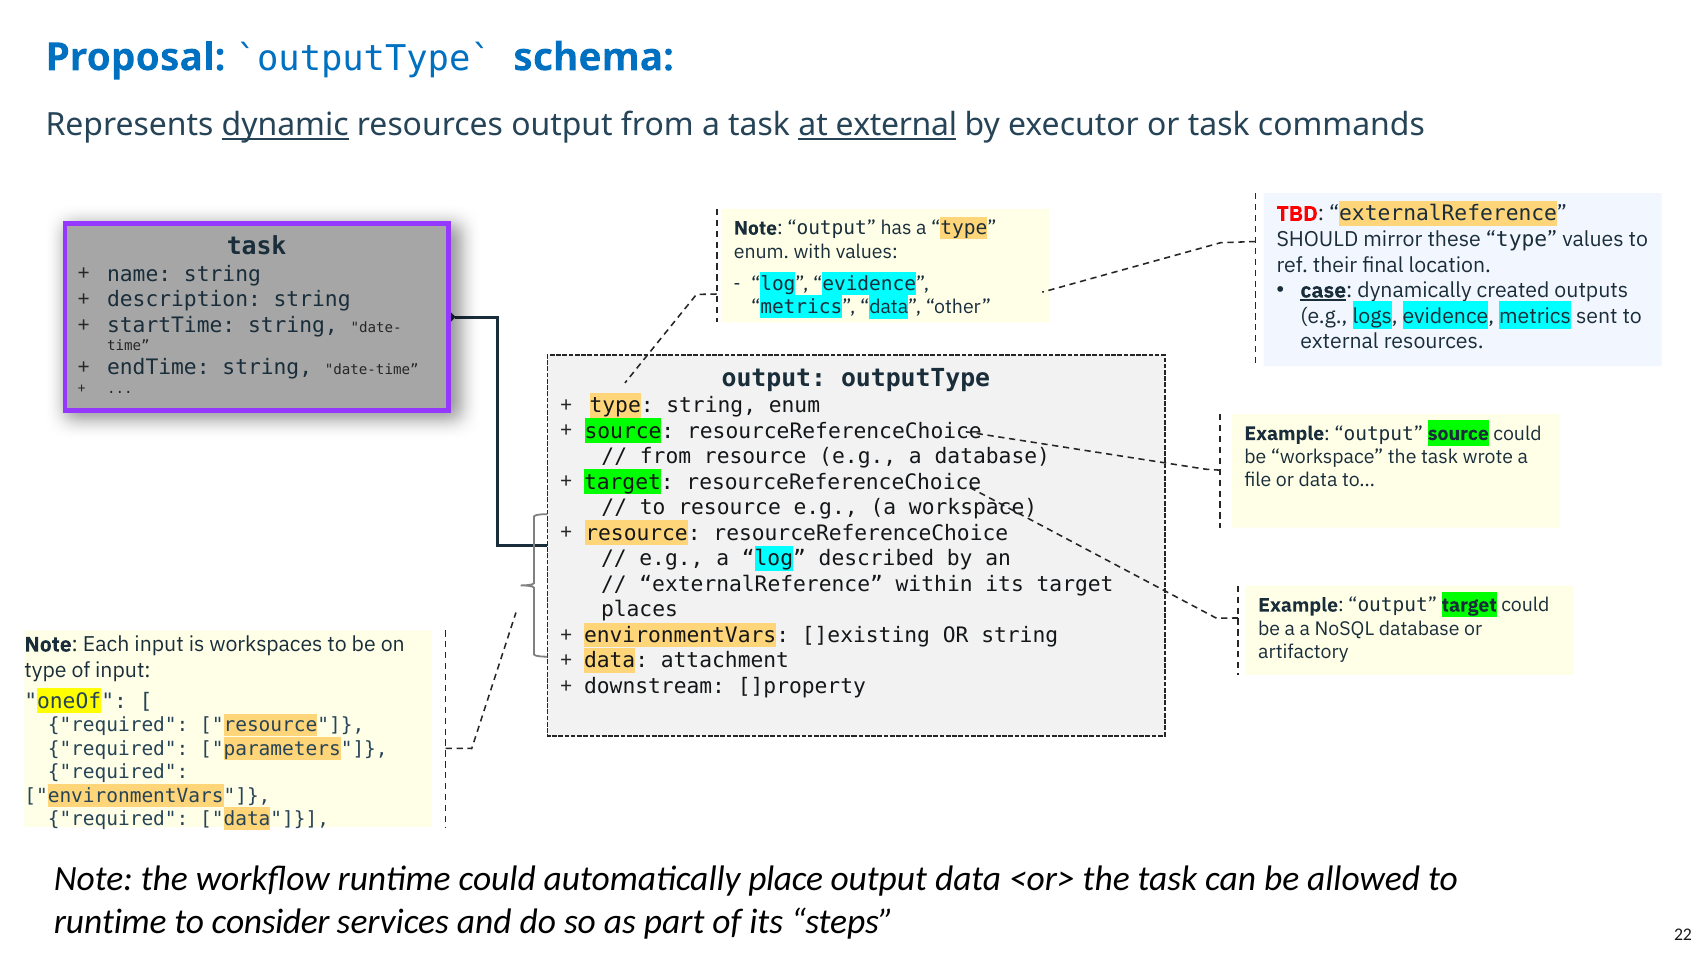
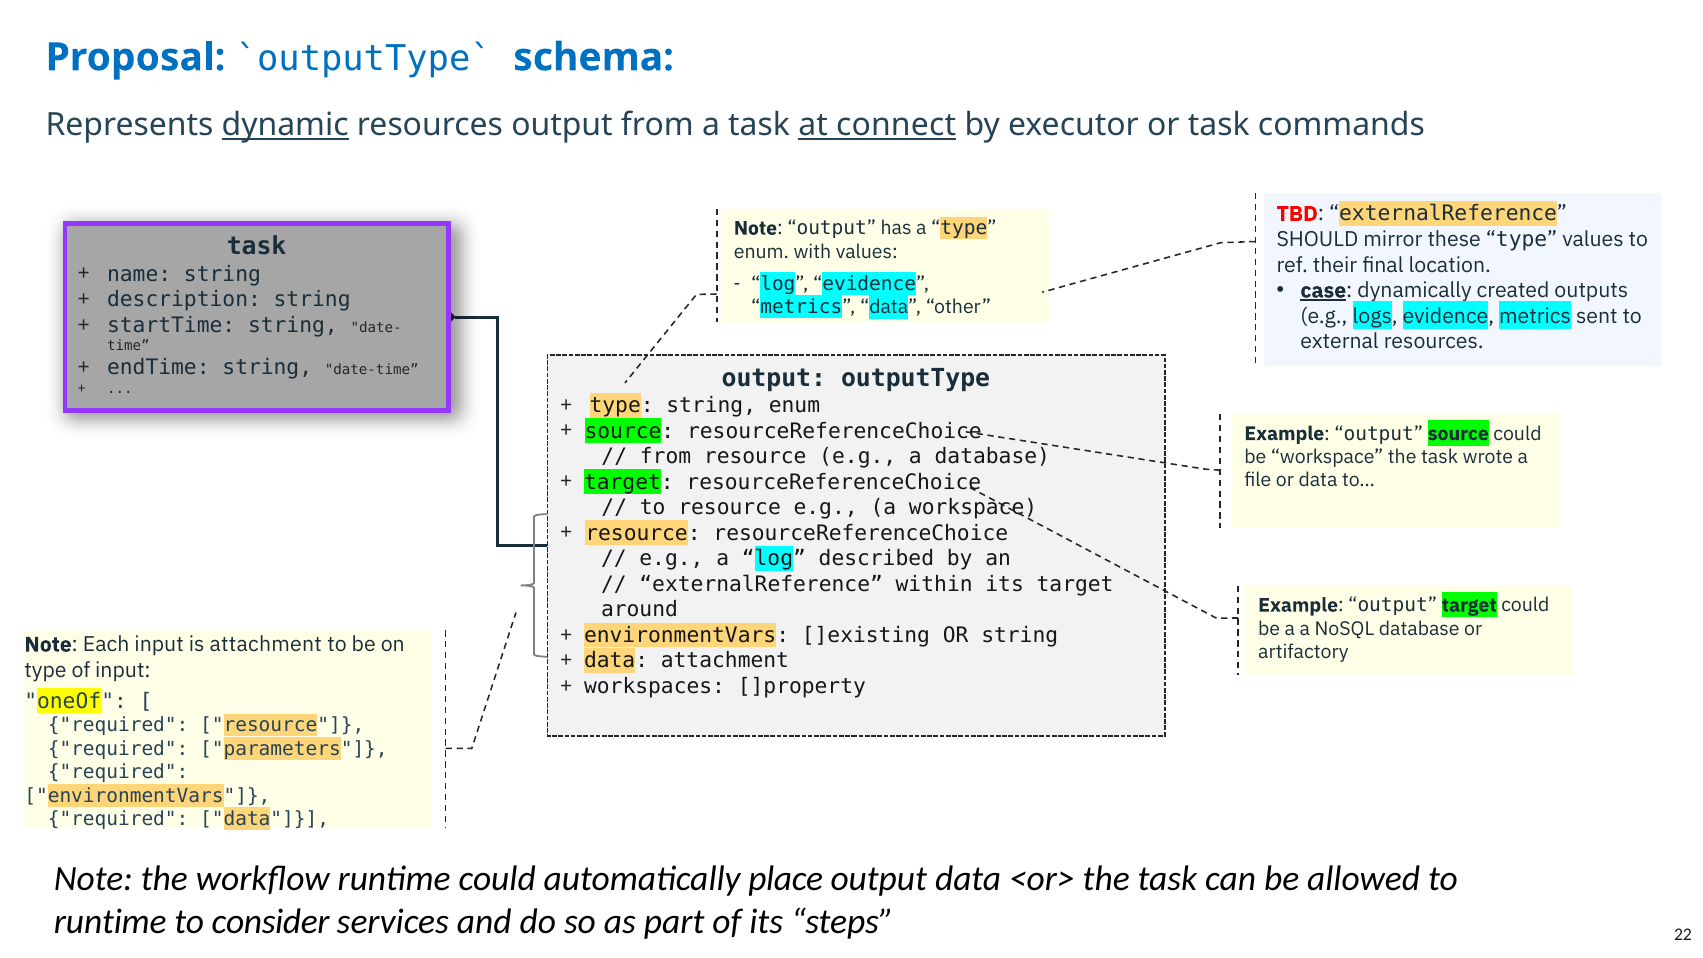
at external: external -> connect
places: places -> around
is workspaces: workspaces -> attachment
downstream: downstream -> workspaces
